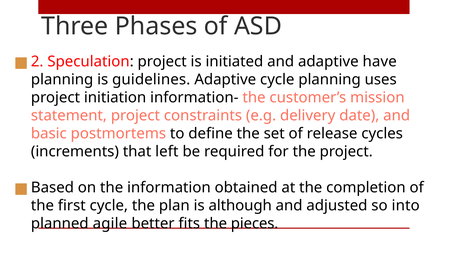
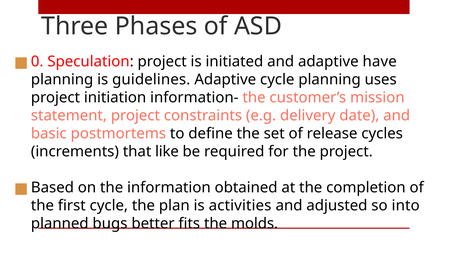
2: 2 -> 0
left: left -> like
although: although -> activities
agile: agile -> bugs
pieces: pieces -> molds
